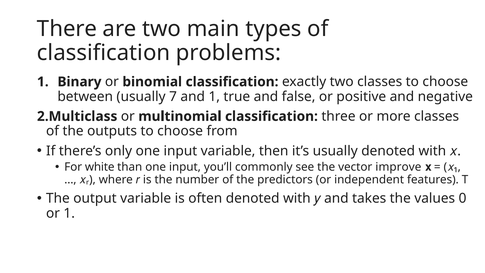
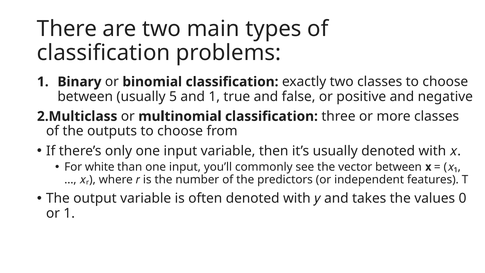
7: 7 -> 5
vector improve: improve -> between
